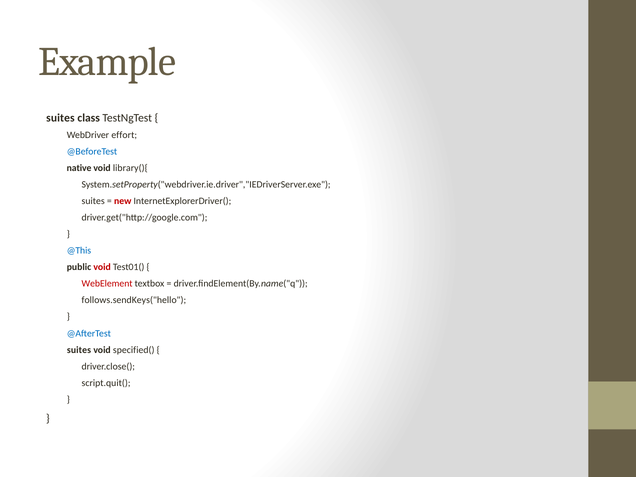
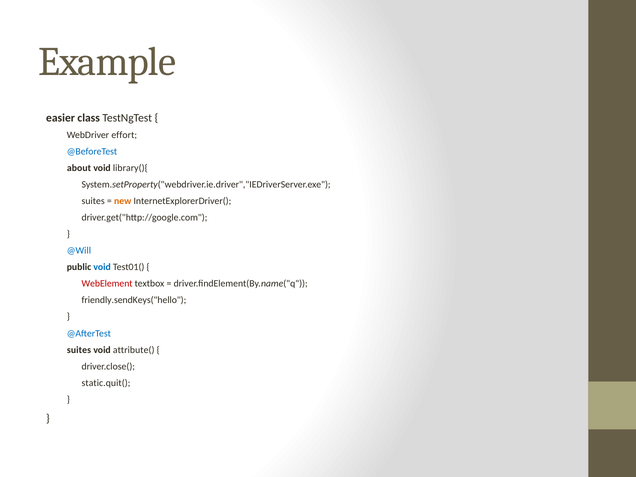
suites at (60, 118): suites -> easier
native: native -> about
new colour: red -> orange
@This: @This -> @Will
void at (102, 267) colour: red -> blue
follows.sendKeys("hello: follows.sendKeys("hello -> friendly.sendKeys("hello
specified(: specified( -> attribute(
script.quit(: script.quit( -> static.quit(
